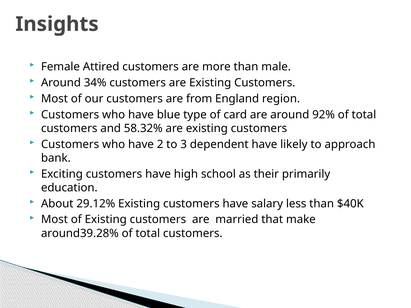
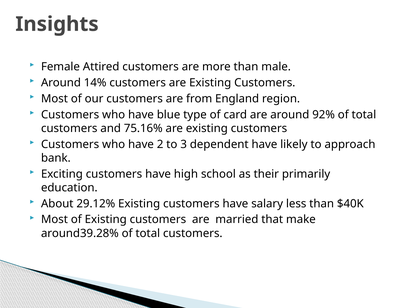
34%: 34% -> 14%
58.32%: 58.32% -> 75.16%
